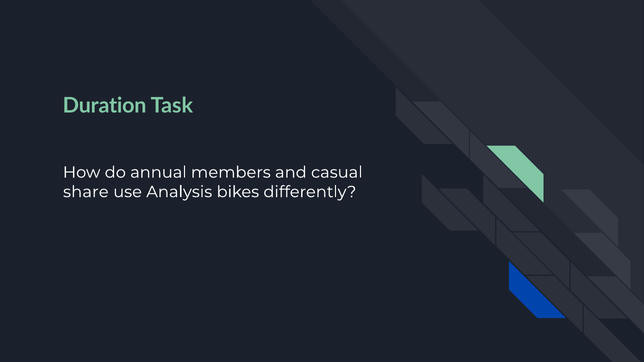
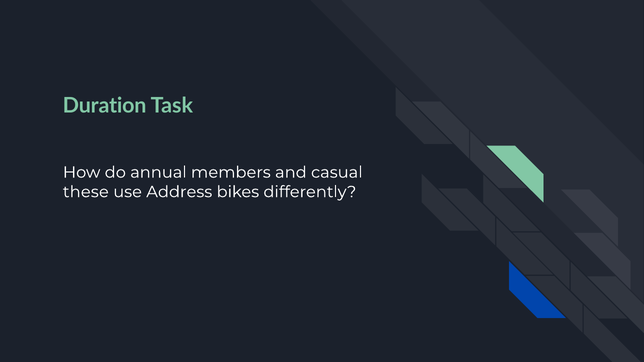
share: share -> these
Analysis: Analysis -> Address
